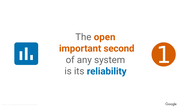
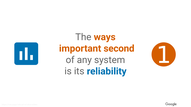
open: open -> ways
